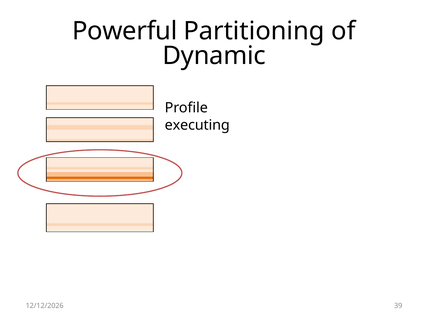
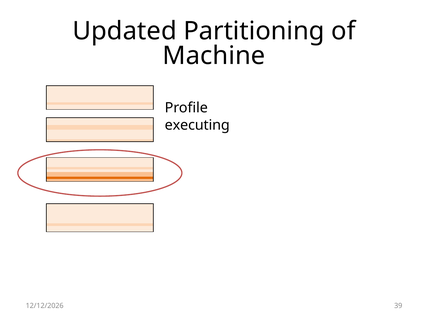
Powerful: Powerful -> Updated
Dynamic: Dynamic -> Machine
